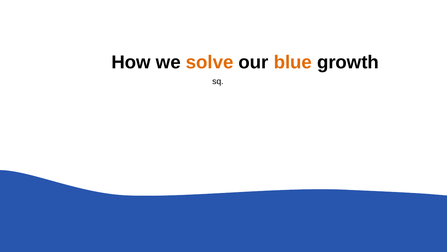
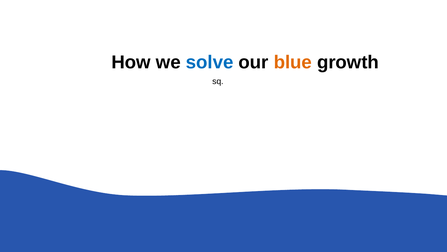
solve colour: orange -> blue
